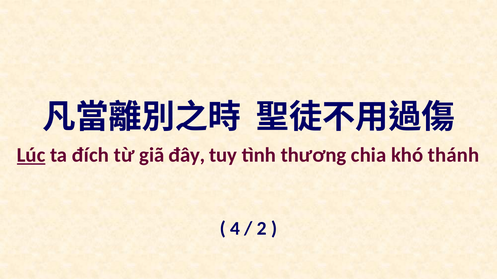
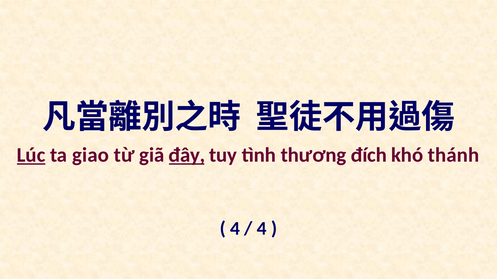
đích: đích -> giao
đây underline: none -> present
chia: chia -> đích
2 at (262, 229): 2 -> 4
